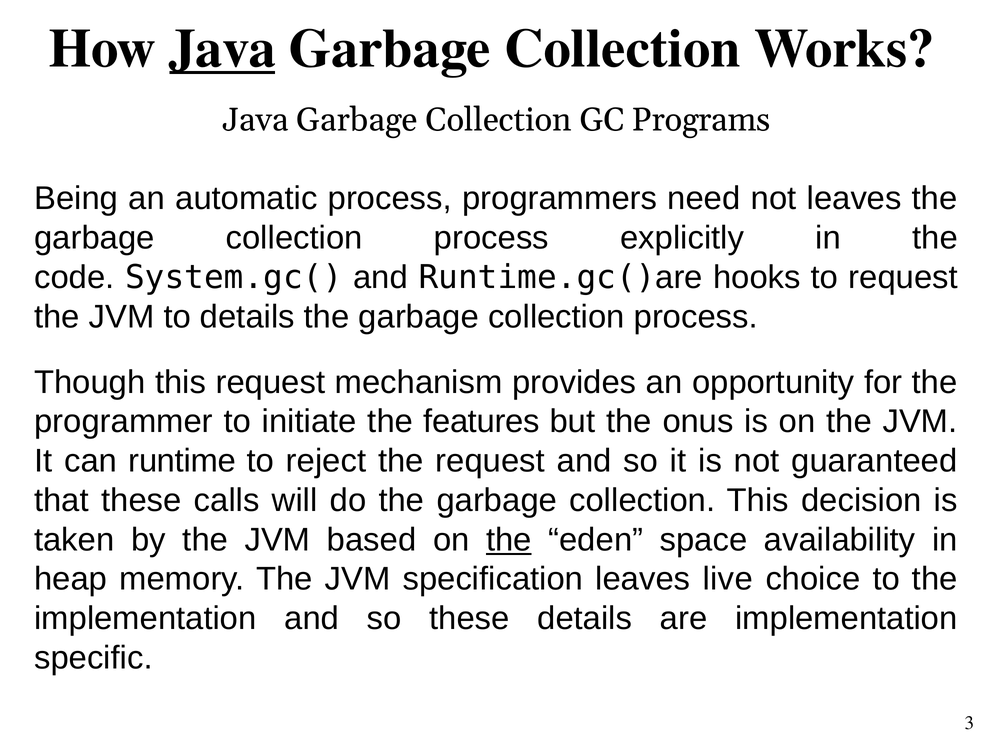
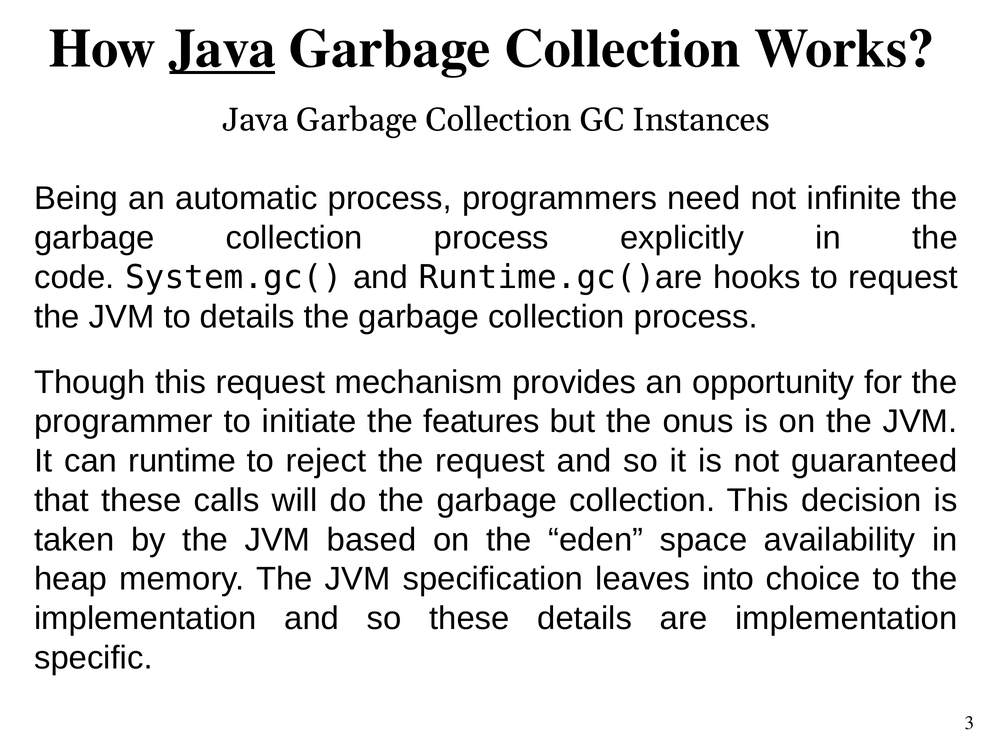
Programs: Programs -> Instances
not leaves: leaves -> infinite
the at (509, 540) underline: present -> none
live: live -> into
